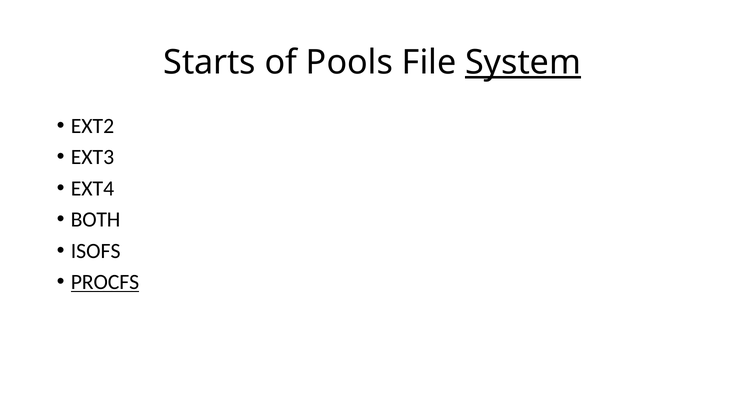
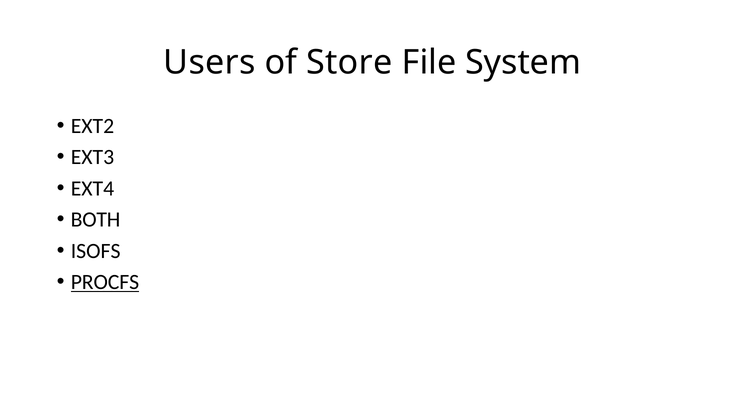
Starts: Starts -> Users
Pools: Pools -> Store
System underline: present -> none
